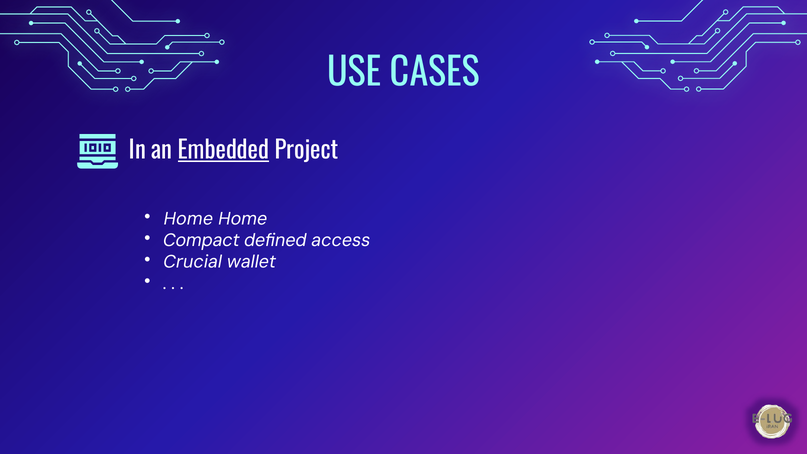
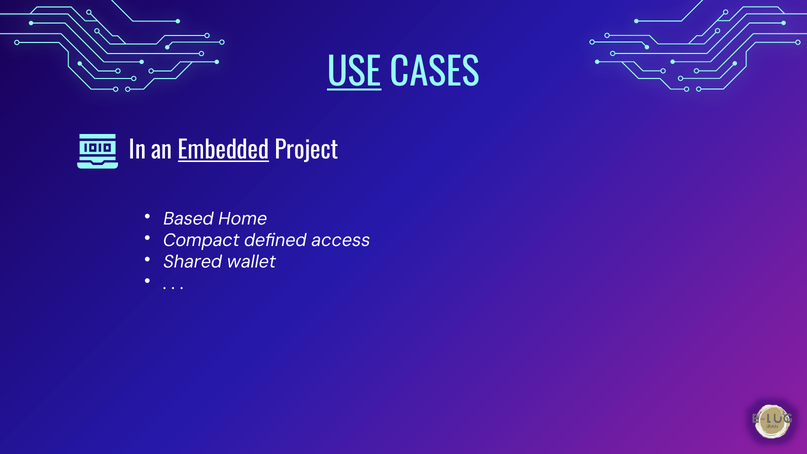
USE underline: none -> present
Home at (188, 219): Home -> Based
Crucial: Crucial -> Shared
